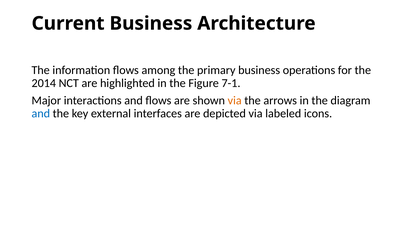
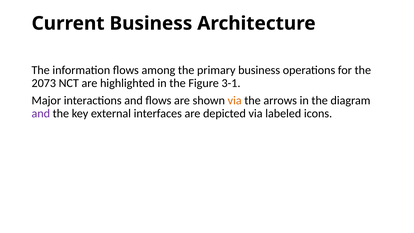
2014: 2014 -> 2073
7-1: 7-1 -> 3-1
and at (41, 113) colour: blue -> purple
